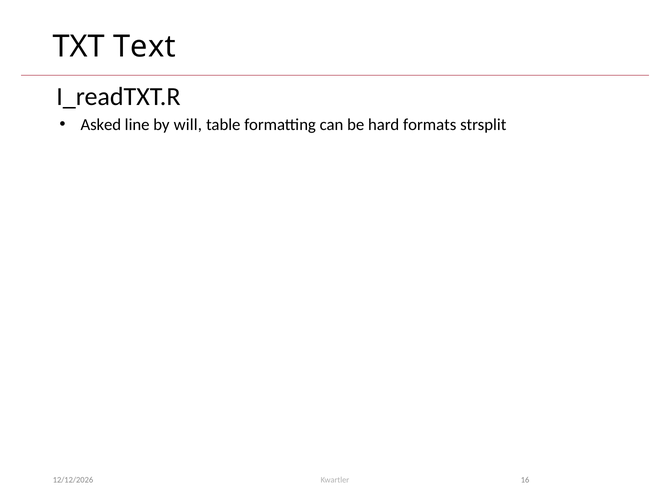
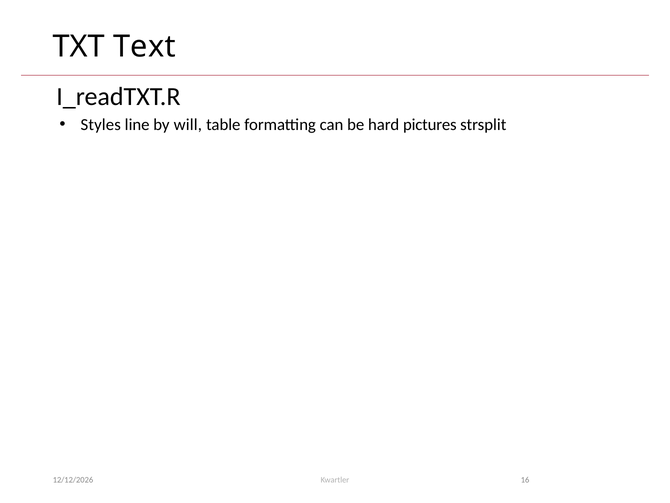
Asked: Asked -> Styles
formats: formats -> pictures
